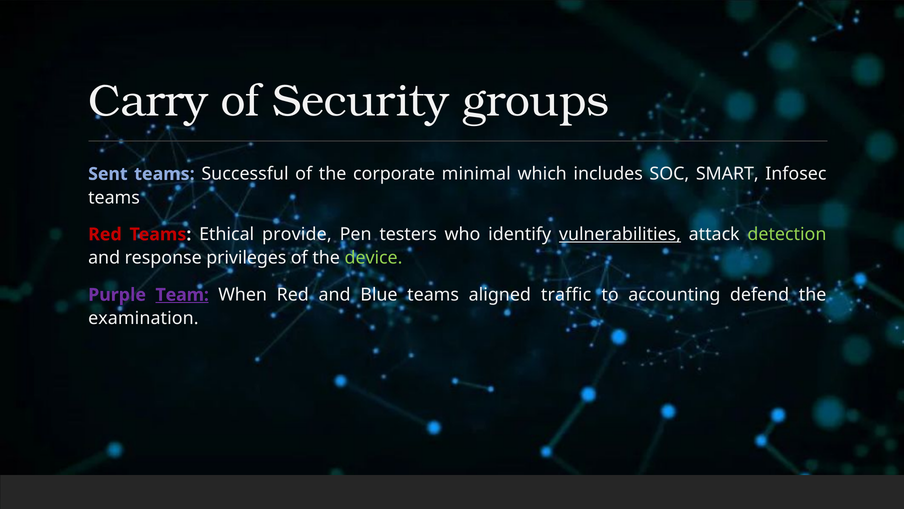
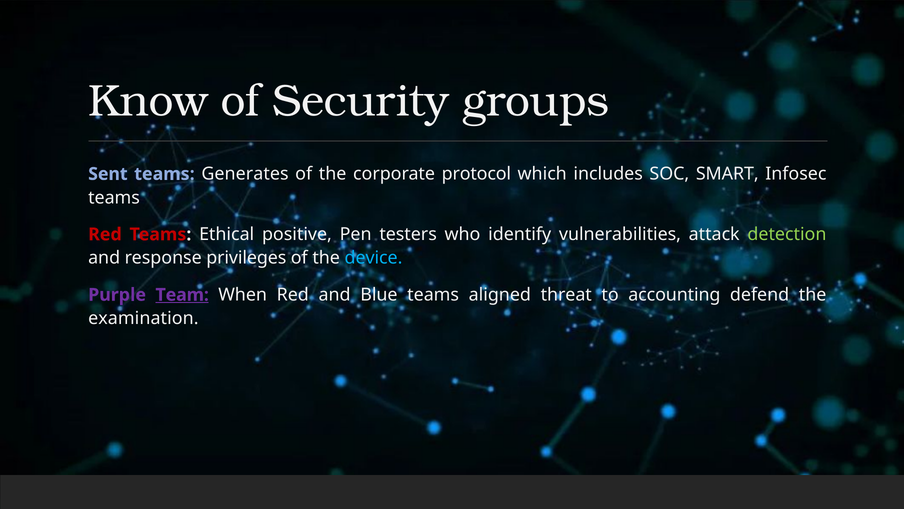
Carry: Carry -> Know
Successful: Successful -> Generates
minimal: minimal -> protocol
provide: provide -> positive
vulnerabilities underline: present -> none
device colour: light green -> light blue
traffic: traffic -> threat
